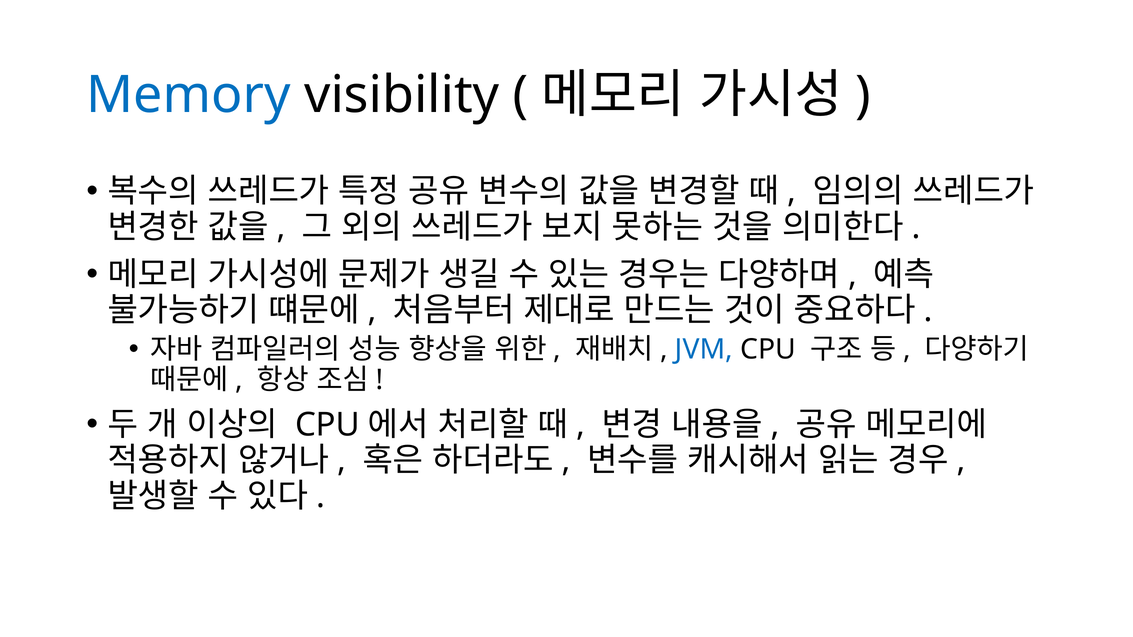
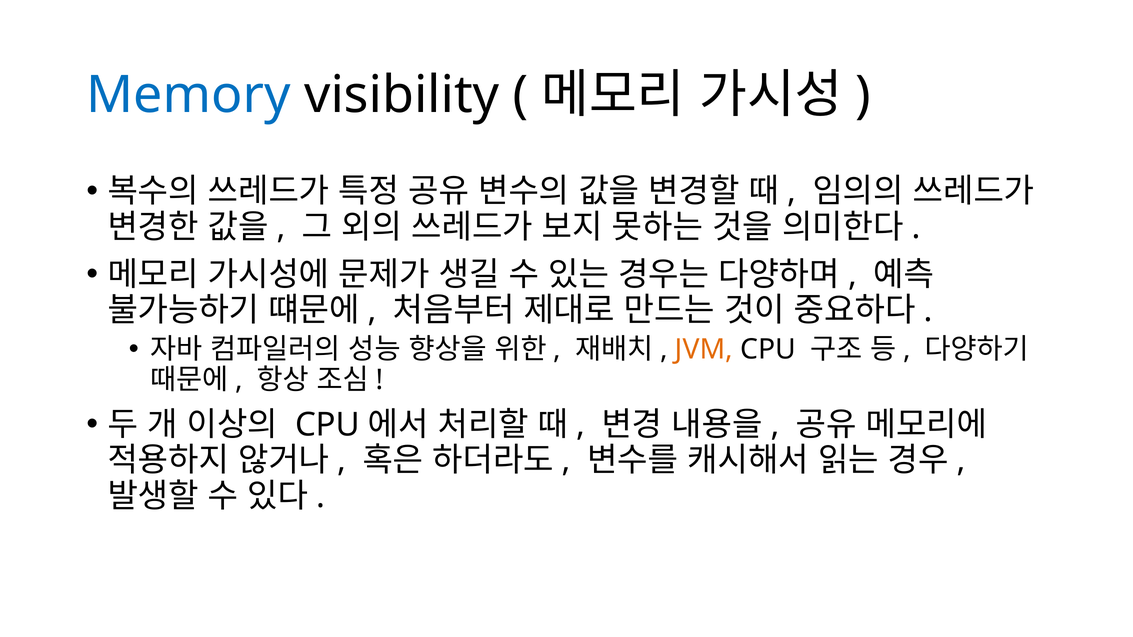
JVM colour: blue -> orange
